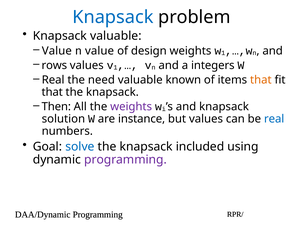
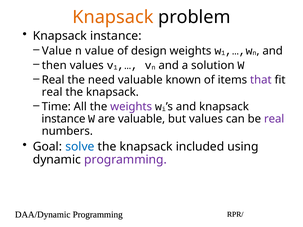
Knapsack at (113, 17) colour: blue -> orange
valuable at (116, 36): valuable -> instance
rows: rows -> then
integers: integers -> solution
that at (261, 80) colour: orange -> purple
that at (52, 92): that -> real
Then: Then -> Time
solution at (63, 119): solution -> instance
are instance: instance -> valuable
real at (274, 119) colour: blue -> purple
